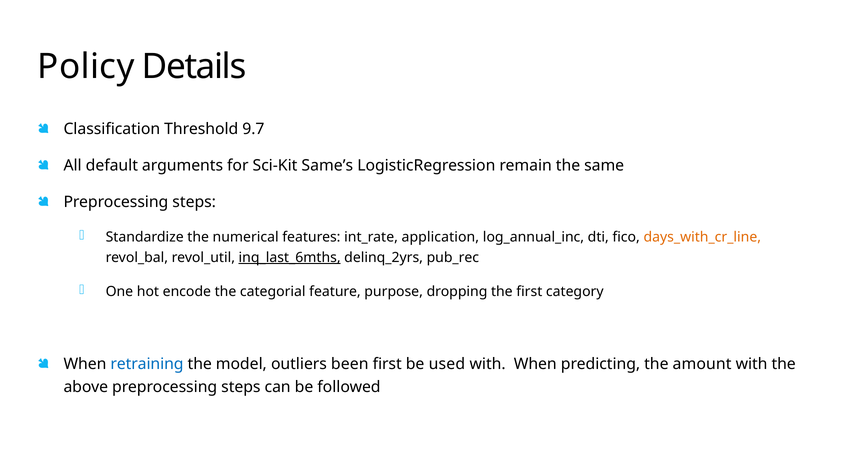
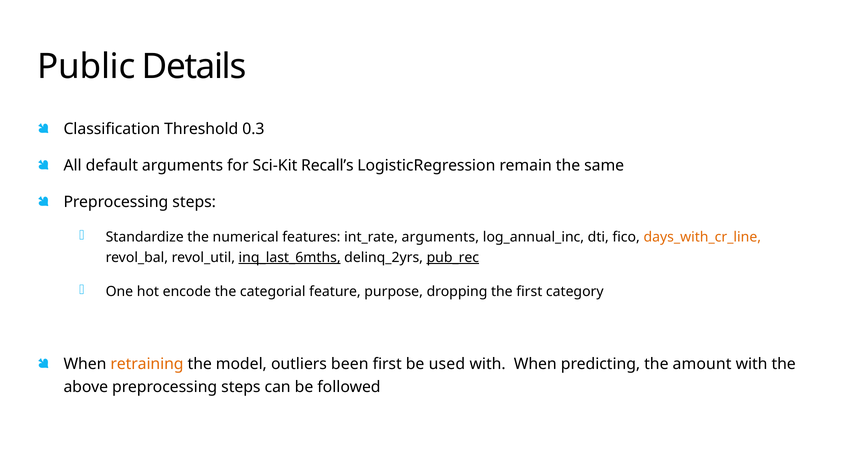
Policy: Policy -> Public
9.7: 9.7 -> 0.3
Same’s: Same’s -> Recall’s
int_rate application: application -> arguments
pub_rec underline: none -> present
retraining colour: blue -> orange
